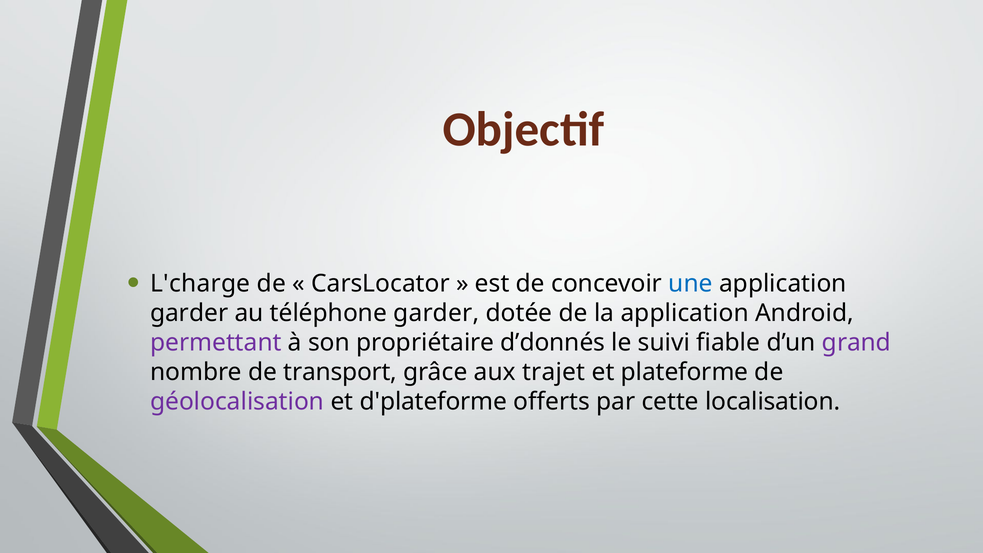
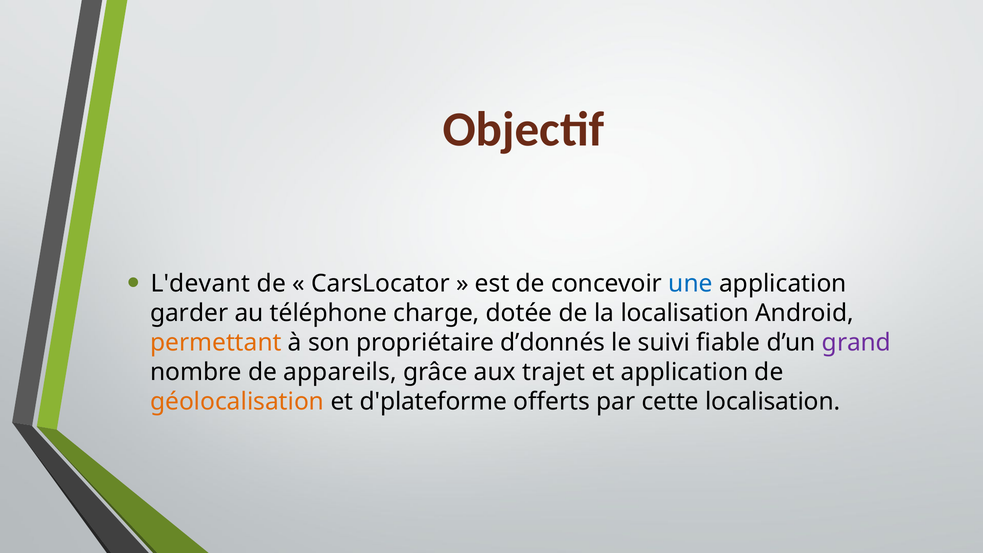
L'charge: L'charge -> L'devant
téléphone garder: garder -> charge
la application: application -> localisation
permettant colour: purple -> orange
transport: transport -> appareils
et plateforme: plateforme -> application
géolocalisation colour: purple -> orange
